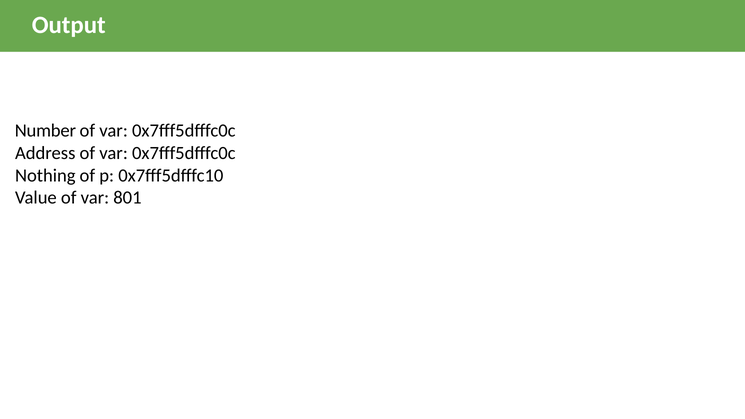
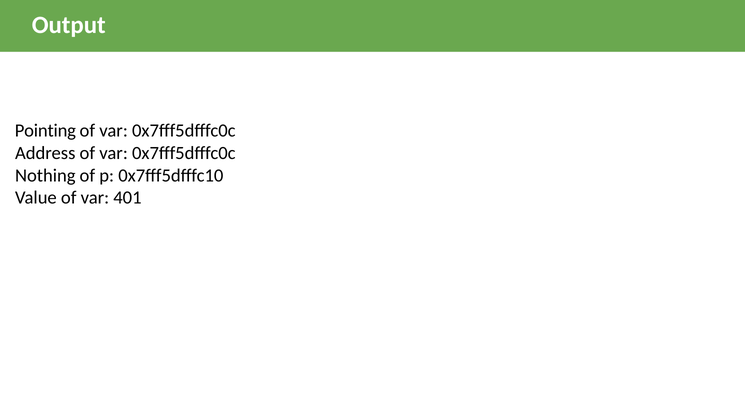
Number: Number -> Pointing
801: 801 -> 401
